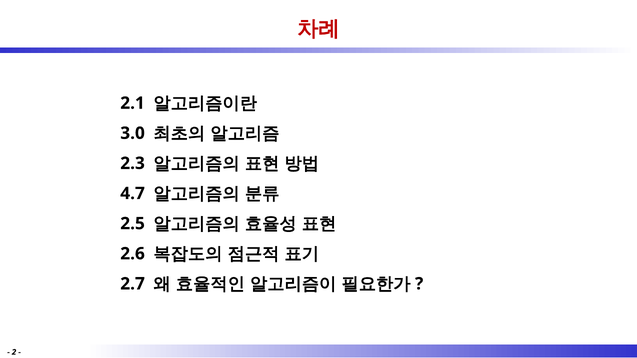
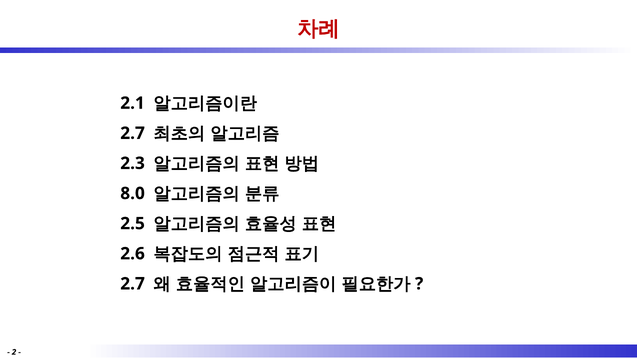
3.0 at (133, 133): 3.0 -> 2.7
4.7: 4.7 -> 8.0
